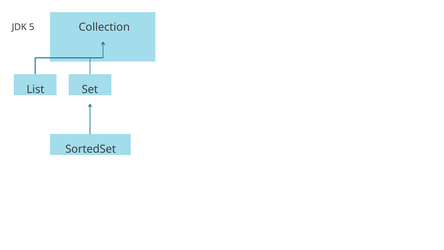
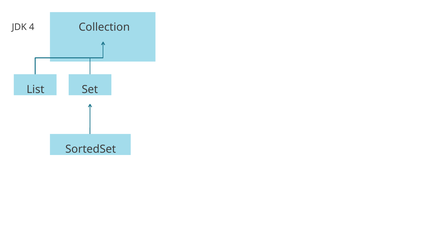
5: 5 -> 4
